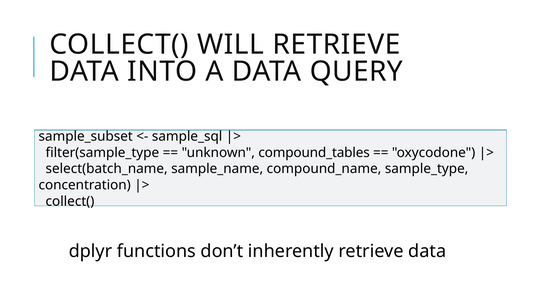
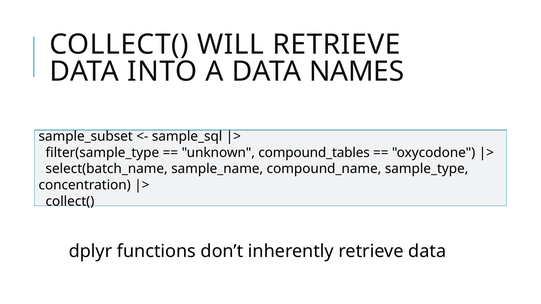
QUERY: QUERY -> NAMES
